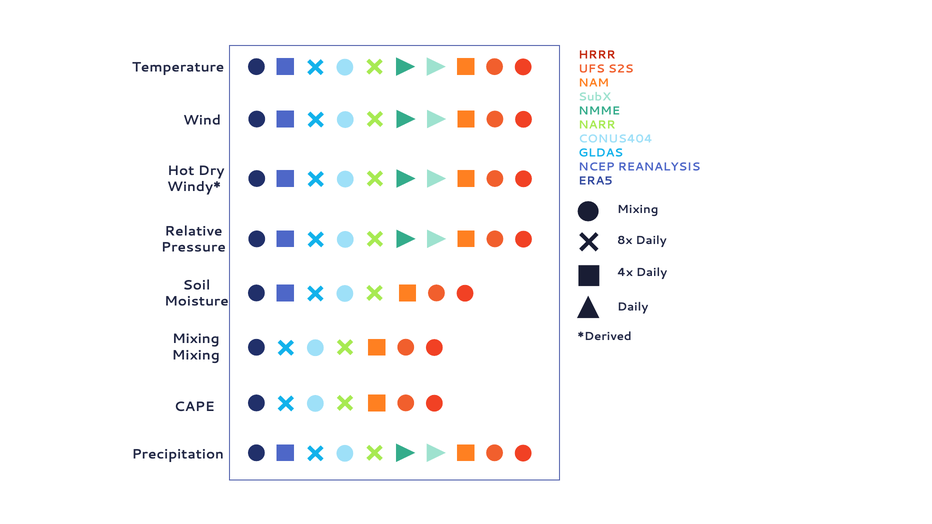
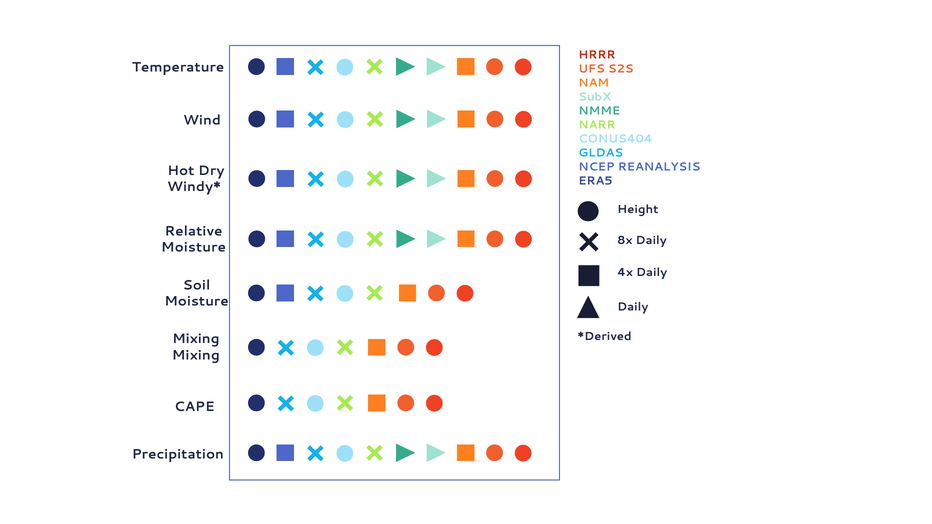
Mixing at (638, 209): Mixing -> Height
Pressure at (193, 247): Pressure -> Moisture
